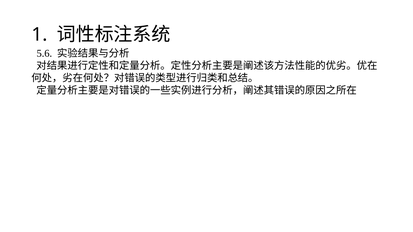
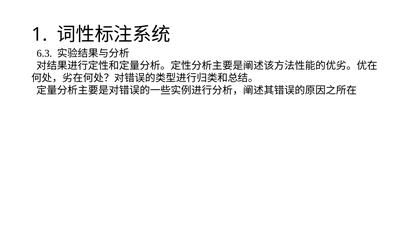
5.6: 5.6 -> 6.3
